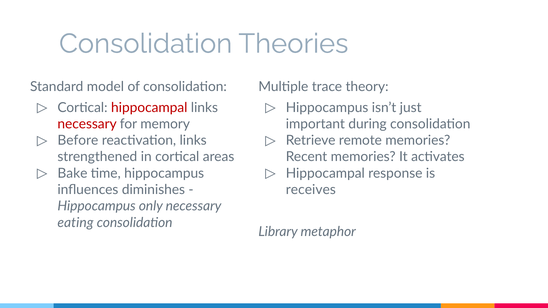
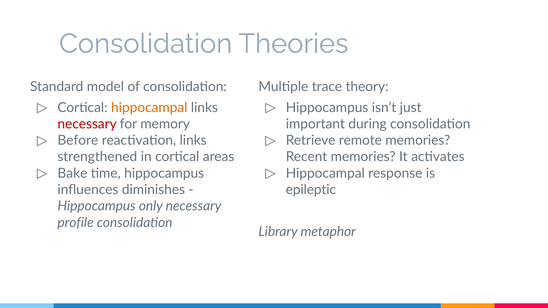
hippocampal at (149, 108) colour: red -> orange
receives: receives -> epileptic
eating: eating -> profile
